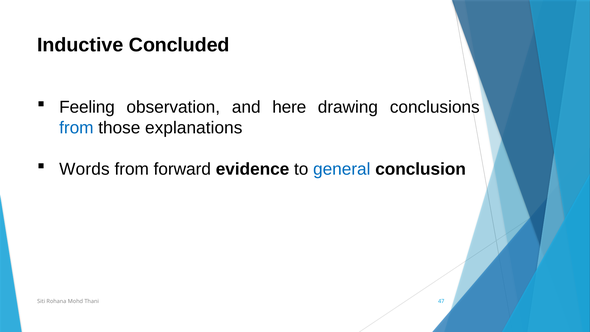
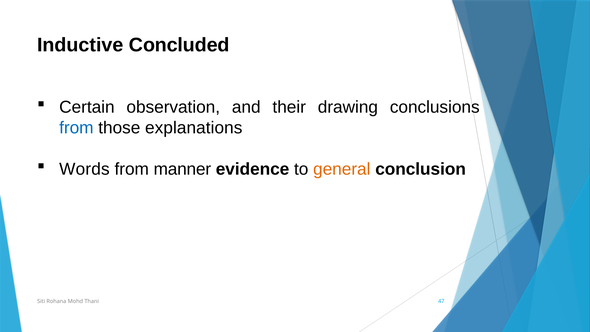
Feeling: Feeling -> Certain
here: here -> their
forward: forward -> manner
general colour: blue -> orange
